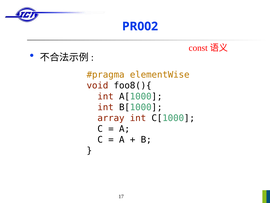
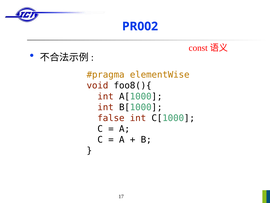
array: array -> false
